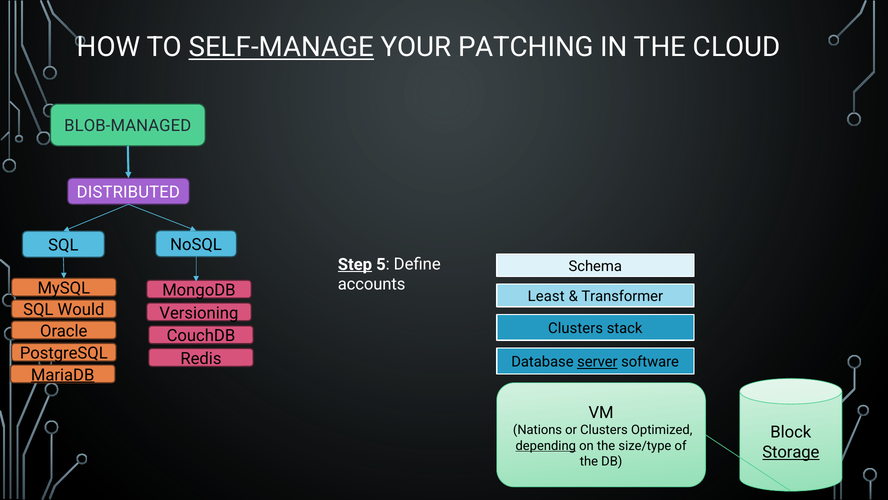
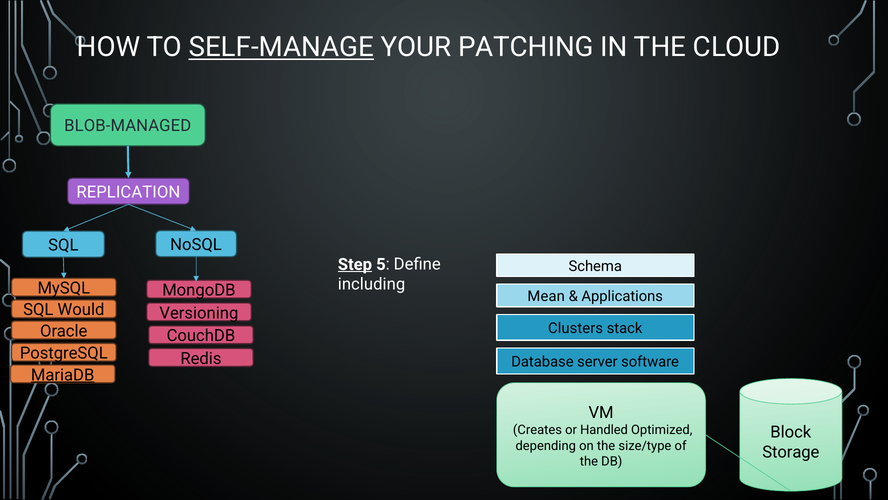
DISTRIBUTED: DISTRIBUTED -> REPLICATION
accounts: accounts -> including
Least: Least -> Mean
Transformer: Transformer -> Applications
server underline: present -> none
Nations: Nations -> Creates
or Clusters: Clusters -> Handled
depending underline: present -> none
Storage underline: present -> none
